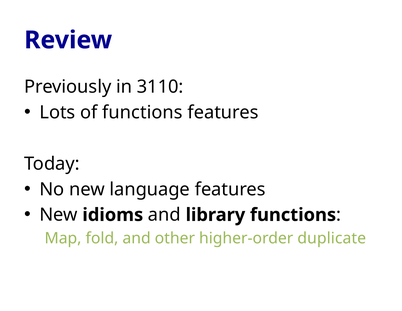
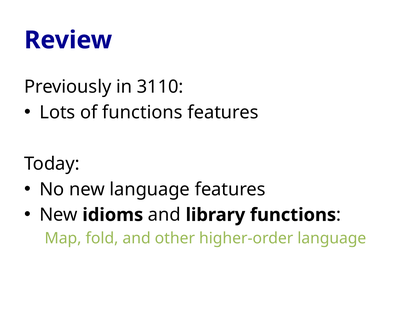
higher-order duplicate: duplicate -> language
